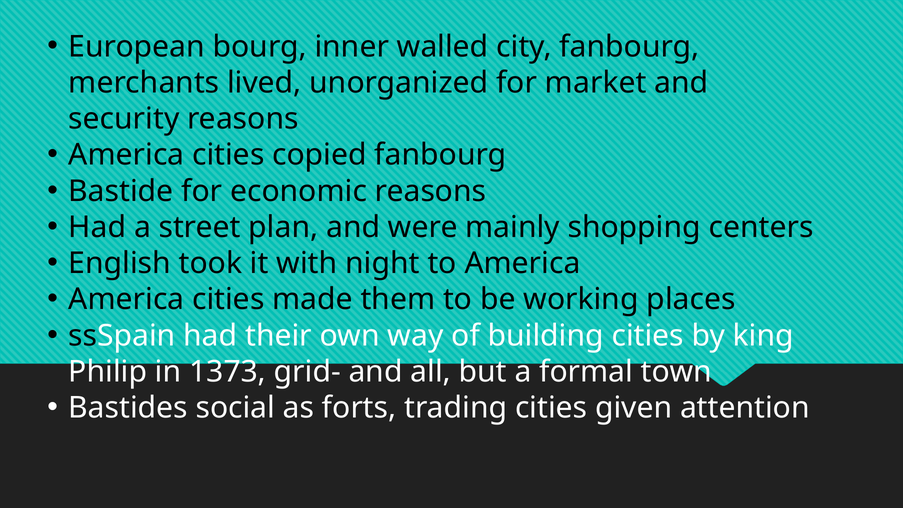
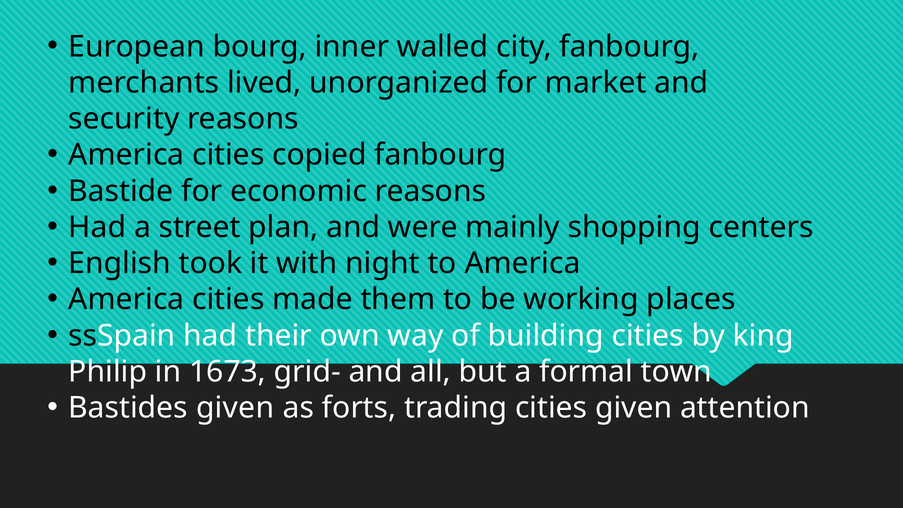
1373: 1373 -> 1673
Bastides social: social -> given
